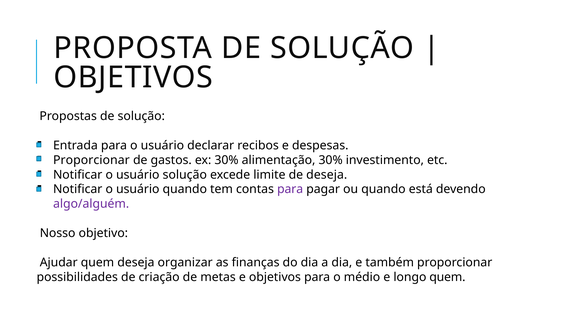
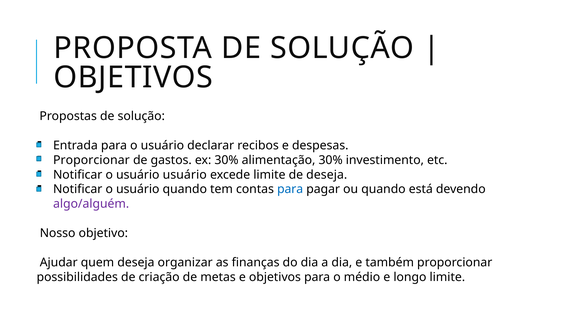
usuário solução: solução -> usuário
para at (290, 189) colour: purple -> blue
longo quem: quem -> limite
